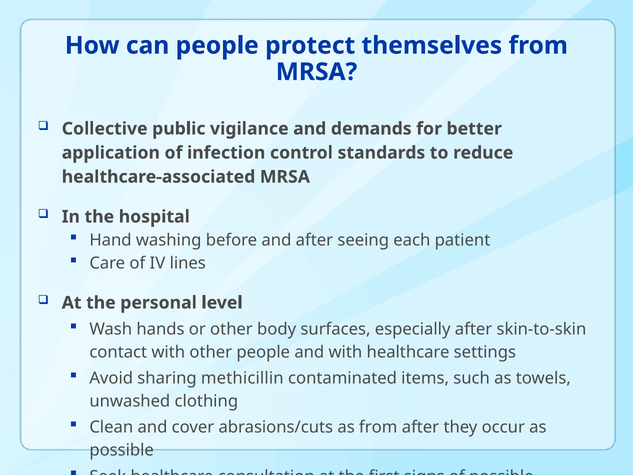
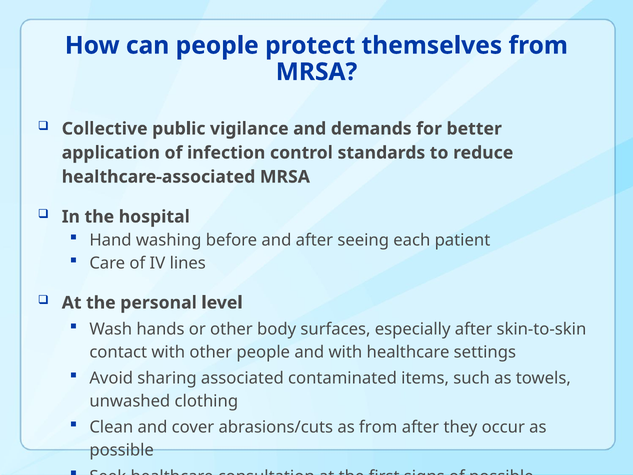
methicillin: methicillin -> associated
